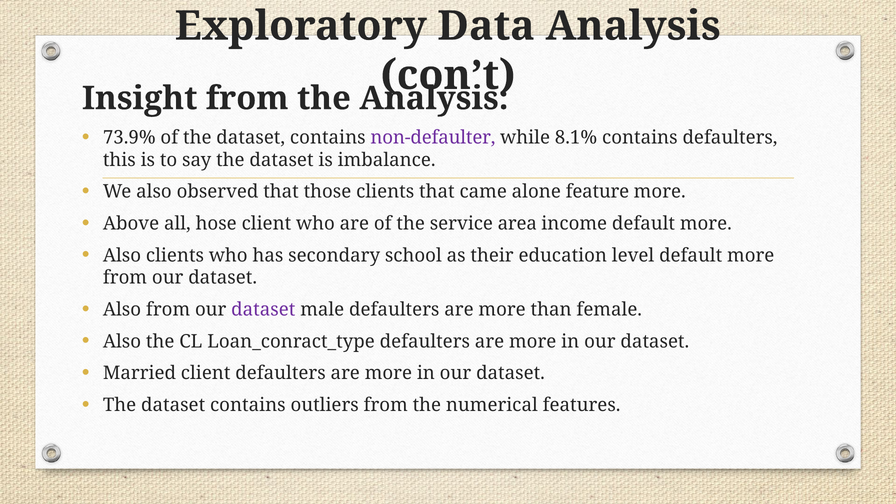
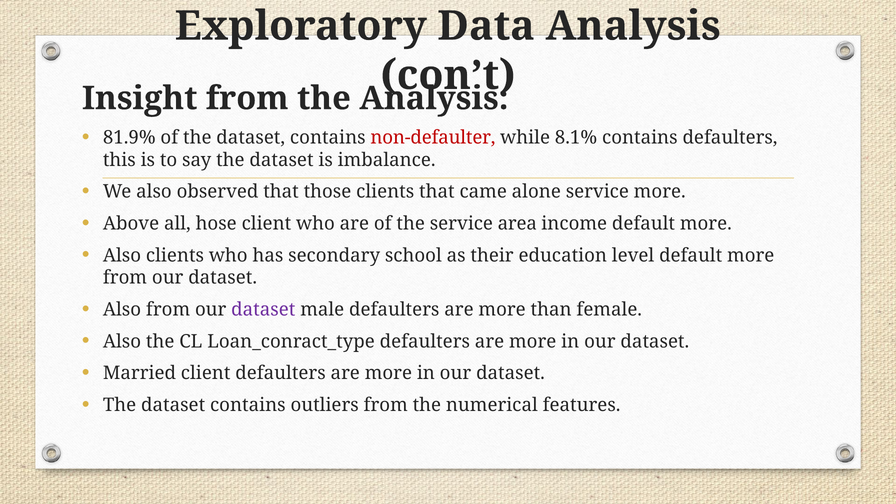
73.9%: 73.9% -> 81.9%
non-defaulter colour: purple -> red
alone feature: feature -> service
